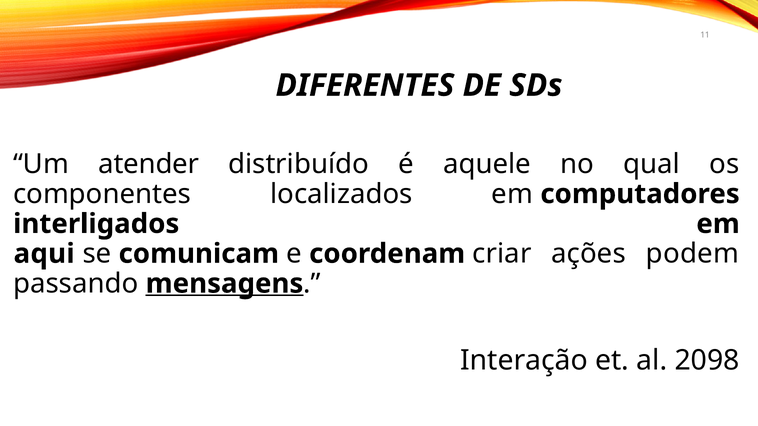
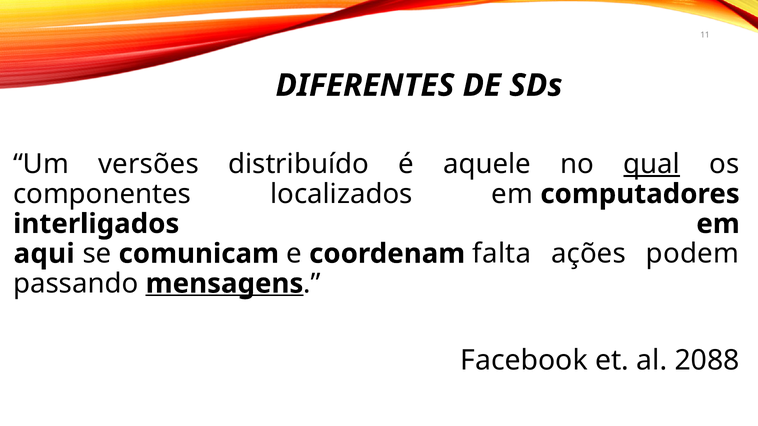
atender: atender -> versões
qual underline: none -> present
criar: criar -> falta
Interação: Interação -> Facebook
2098: 2098 -> 2088
